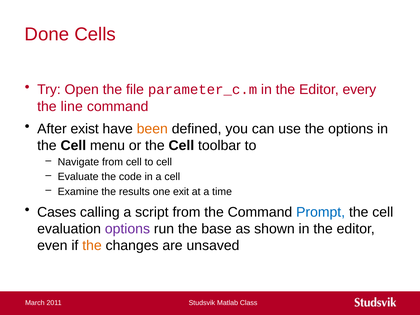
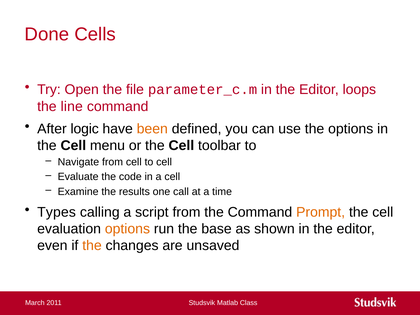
every: every -> loops
exist: exist -> logic
exit: exit -> call
Cases: Cases -> Types
Prompt colour: blue -> orange
options at (127, 229) colour: purple -> orange
